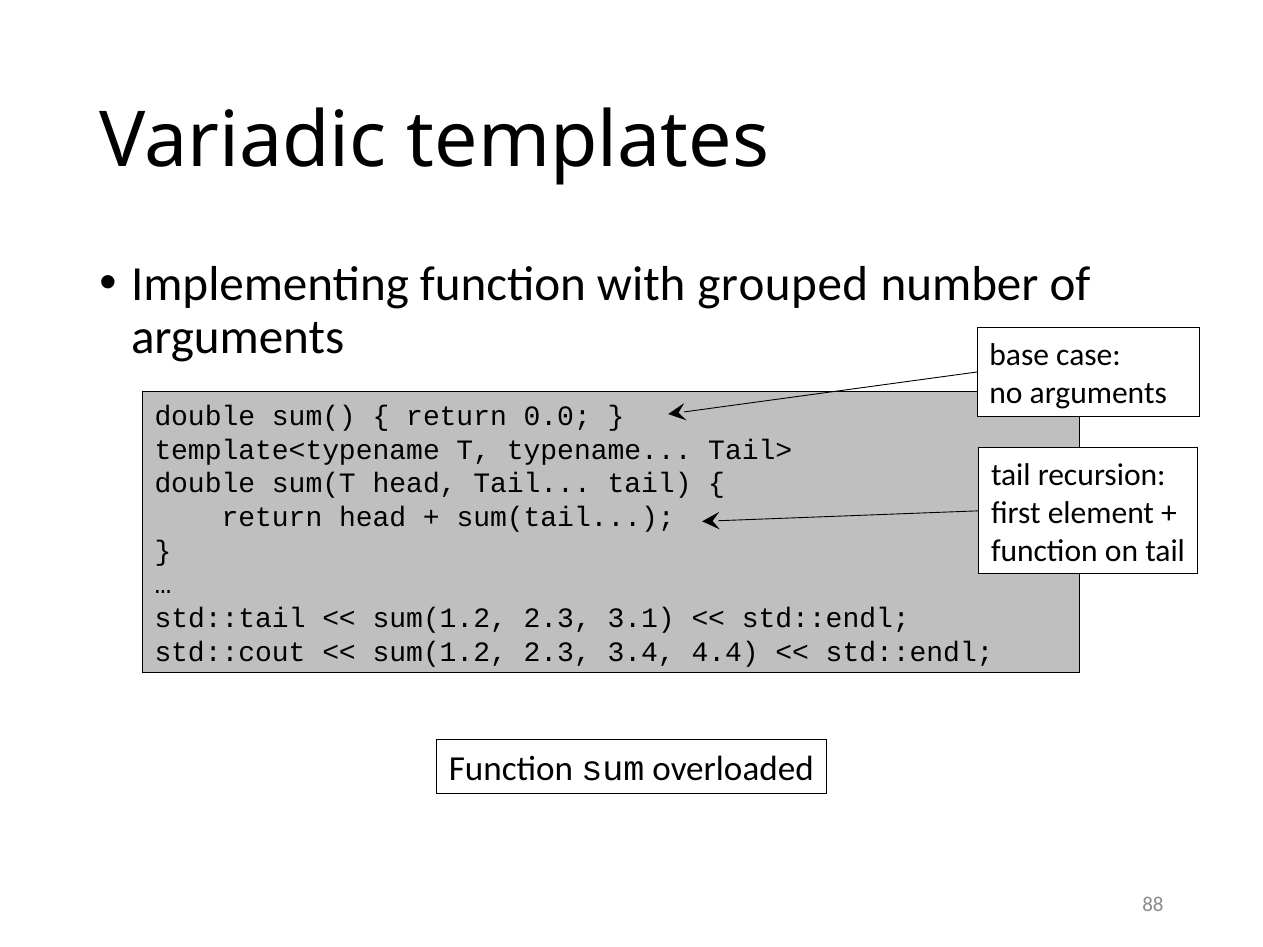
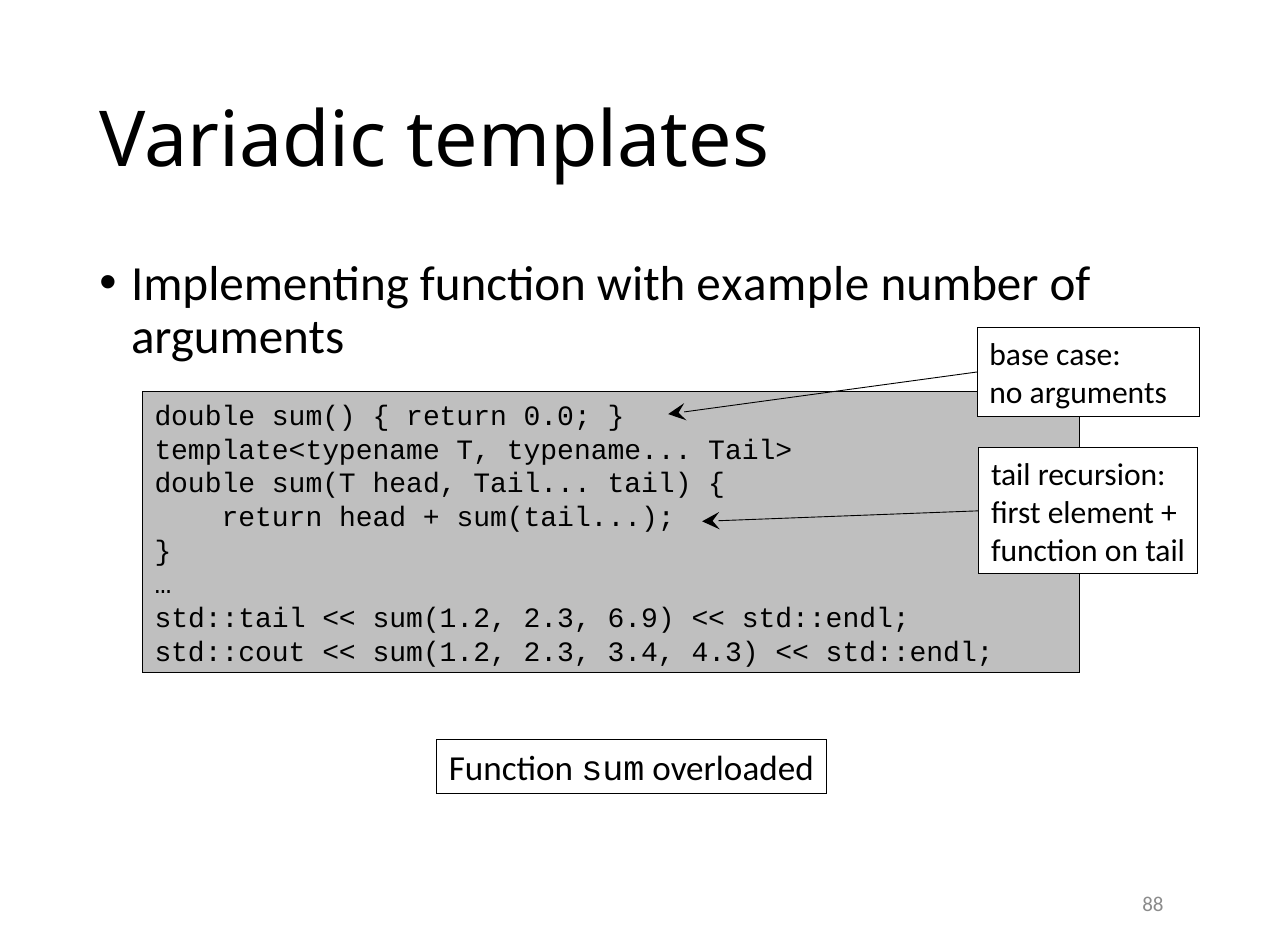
grouped: grouped -> example
3.1: 3.1 -> 6.9
4.4: 4.4 -> 4.3
